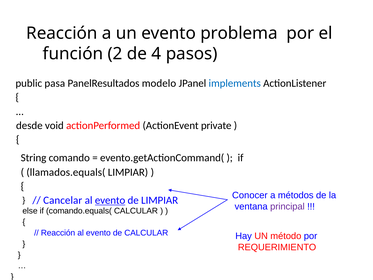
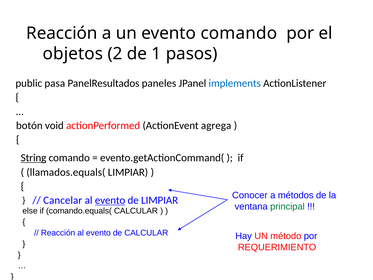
evento problema: problema -> comando
función: función -> objetos
4: 4 -> 1
modelo: modelo -> paneles
desde: desde -> botón
private: private -> agrega
String underline: none -> present
principal colour: purple -> green
